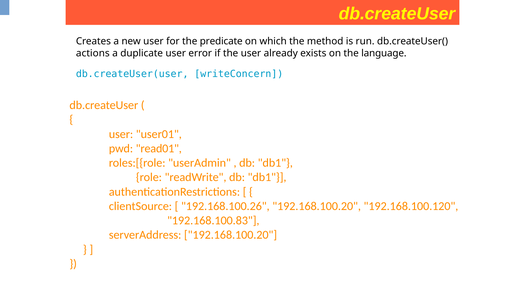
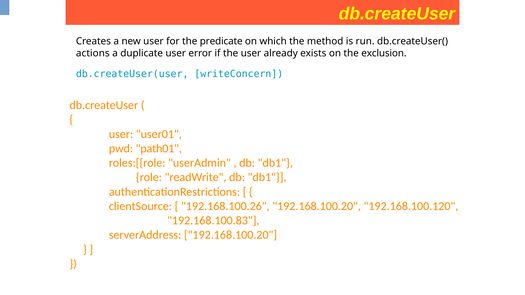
language: language -> exclusion
read01: read01 -> path01
